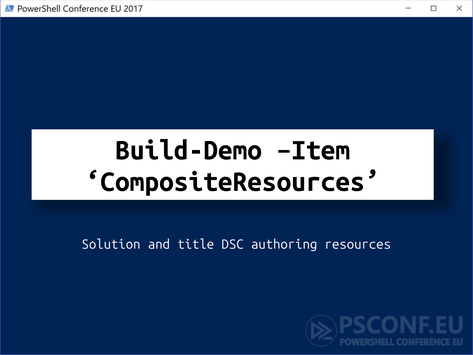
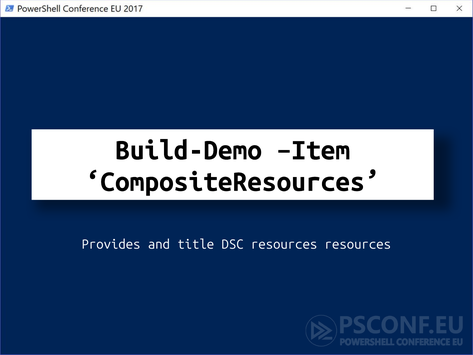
Solution: Solution -> Provides
DSC authoring: authoring -> resources
